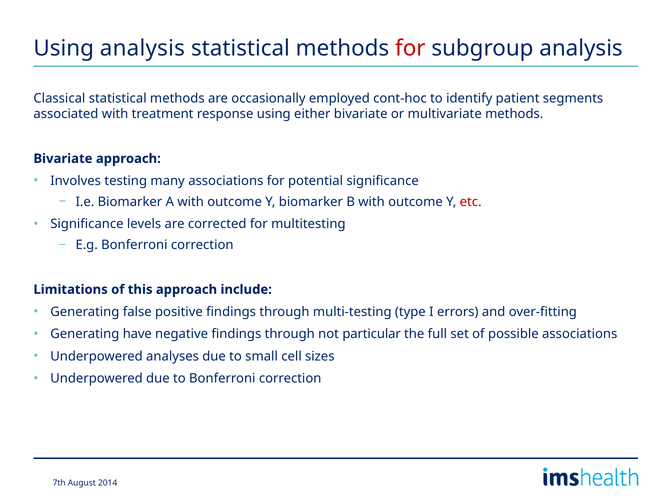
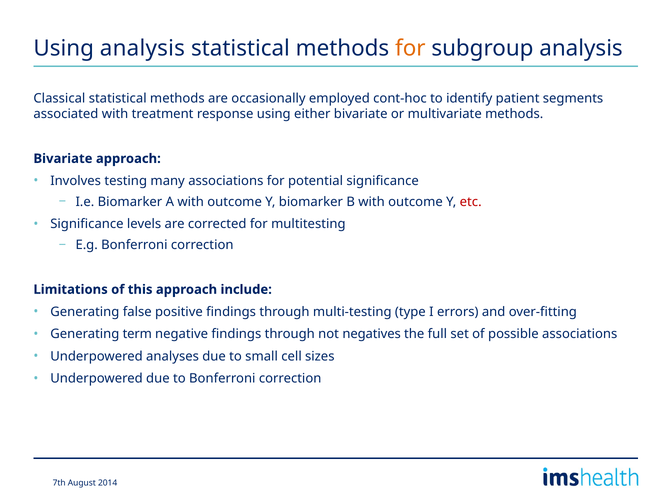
for at (410, 48) colour: red -> orange
have: have -> term
particular: particular -> negatives
